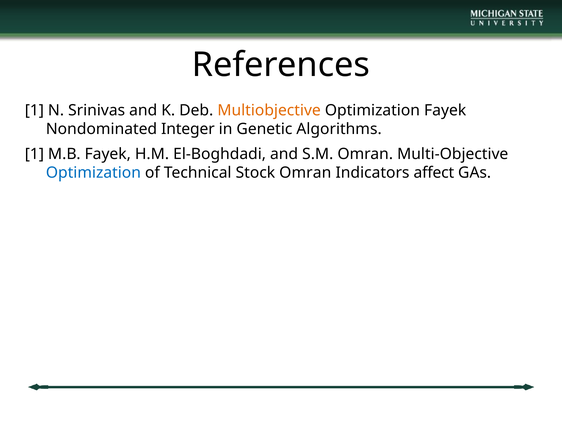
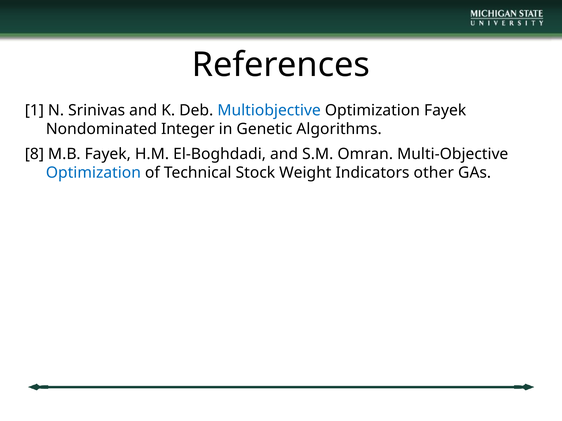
Multiobjective colour: orange -> blue
1 at (34, 154): 1 -> 8
Stock Omran: Omran -> Weight
affect: affect -> other
